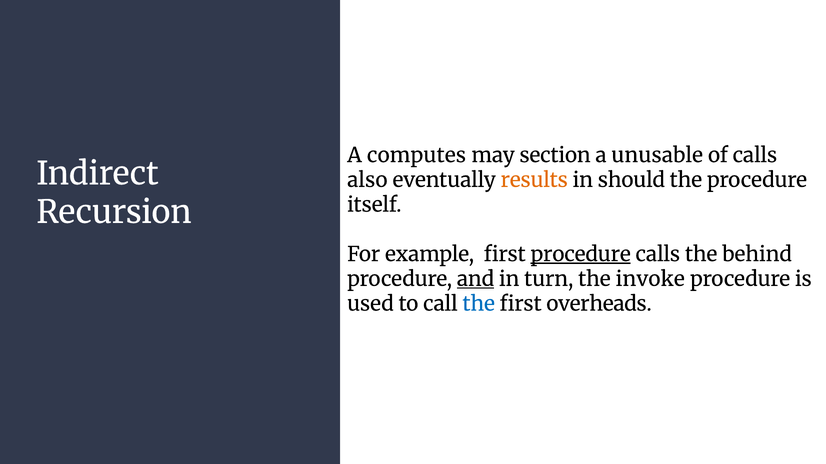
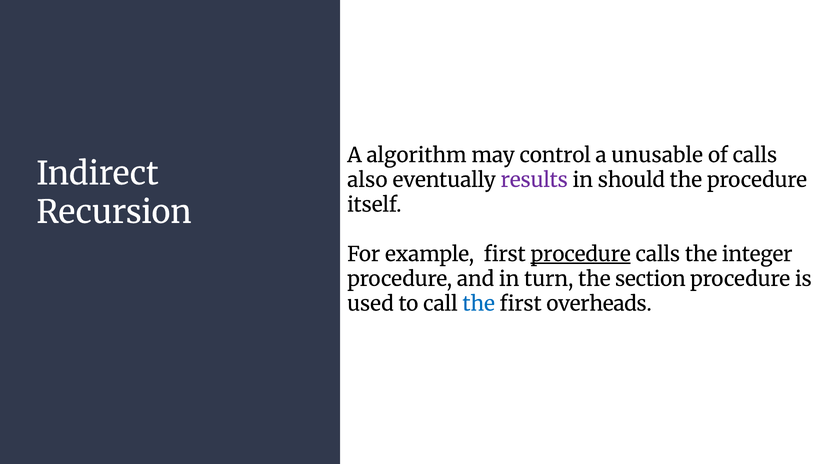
computes: computes -> algorithm
section: section -> control
results colour: orange -> purple
behind: behind -> integer
and underline: present -> none
invoke: invoke -> section
